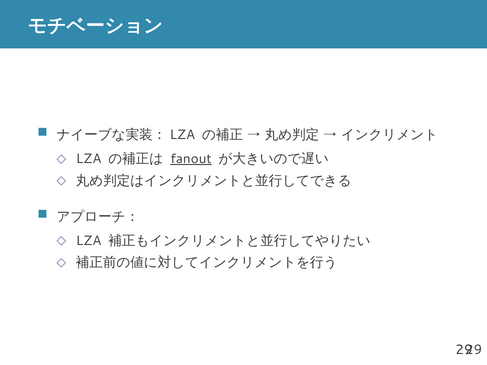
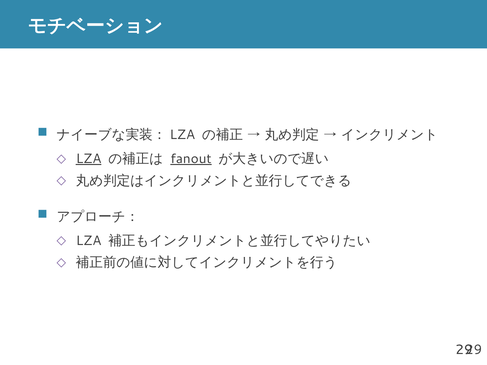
LZA at (89, 159) underline: none -> present
